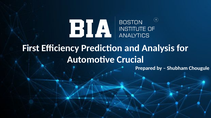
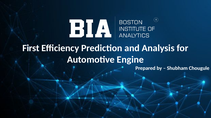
Crucial: Crucial -> Engine
